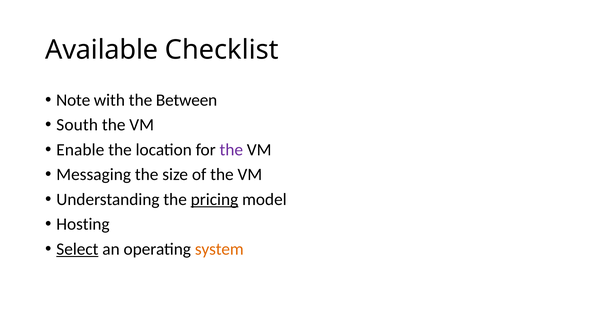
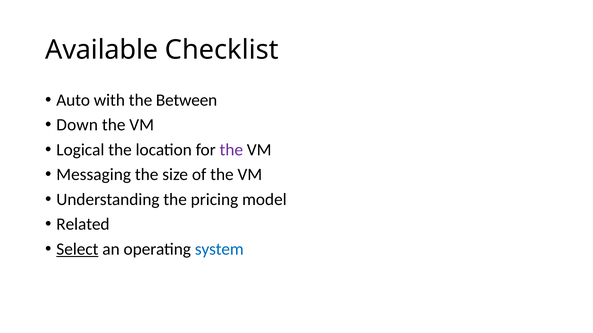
Note: Note -> Auto
South: South -> Down
Enable: Enable -> Logical
pricing underline: present -> none
Hosting: Hosting -> Related
system colour: orange -> blue
